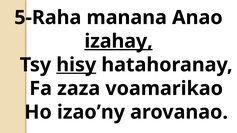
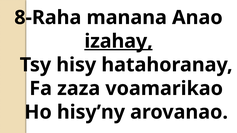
5-Raha: 5-Raha -> 8-Raha
hisy underline: present -> none
izao’ny: izao’ny -> hisy’ny
